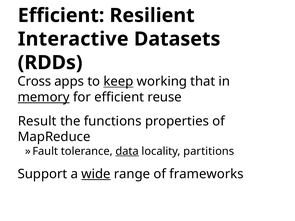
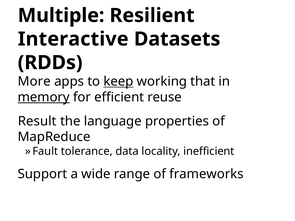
Efficient at (61, 15): Efficient -> Multiple
Cross: Cross -> More
functions: functions -> language
data underline: present -> none
partitions: partitions -> inefficient
wide underline: present -> none
